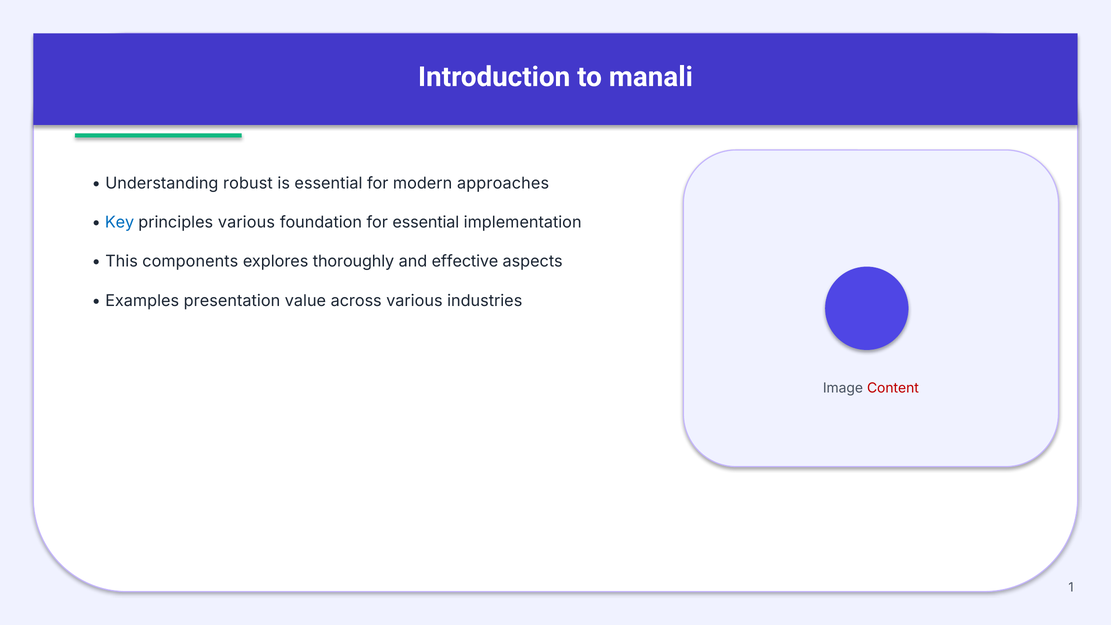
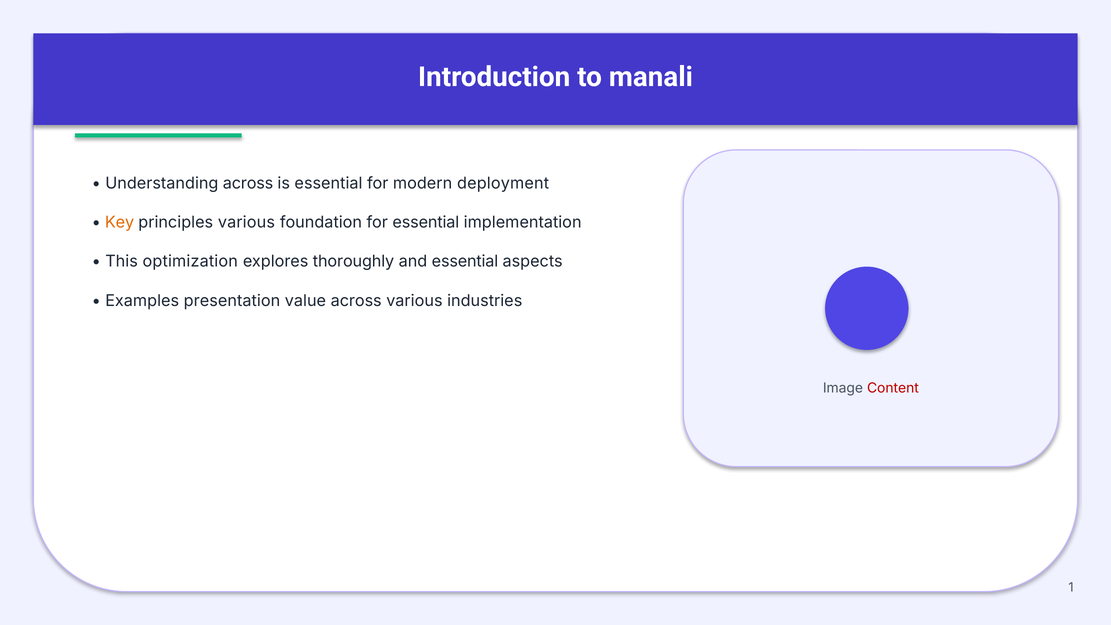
Understanding robust: robust -> across
approaches: approaches -> deployment
Key colour: blue -> orange
components: components -> optimization
and effective: effective -> essential
